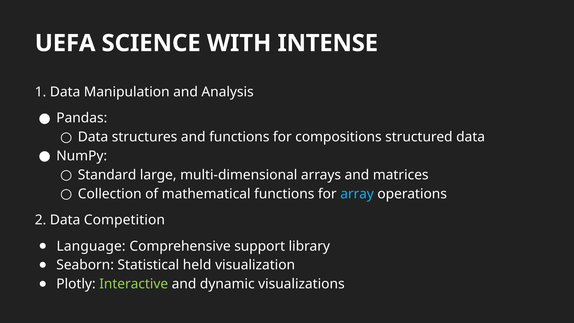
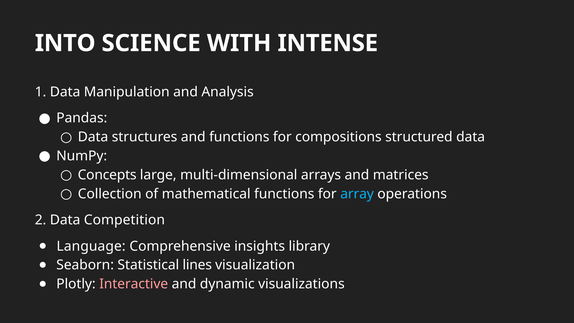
UEFA: UEFA -> INTO
Standard: Standard -> Concepts
support: support -> insights
held: held -> lines
Interactive colour: light green -> pink
